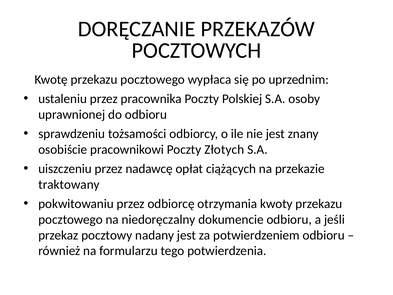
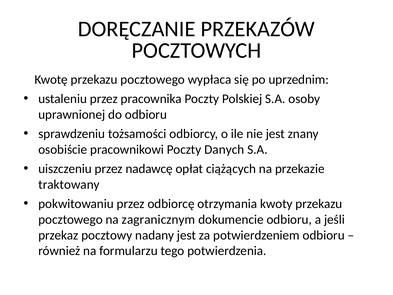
Złotych: Złotych -> Danych
niedoręczalny: niedoręczalny -> zagranicznym
